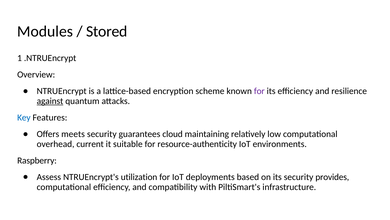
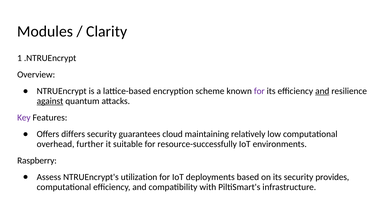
Stored: Stored -> Clarity
and at (322, 91) underline: none -> present
Key colour: blue -> purple
meets: meets -> differs
current: current -> further
resource-authenticity: resource-authenticity -> resource-successfully
